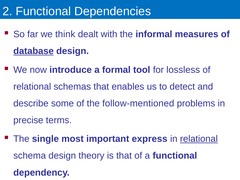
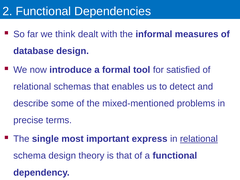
database underline: present -> none
lossless: lossless -> satisfied
follow-mentioned: follow-mentioned -> mixed-mentioned
